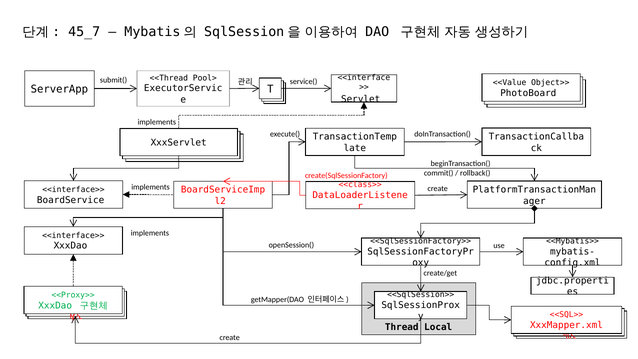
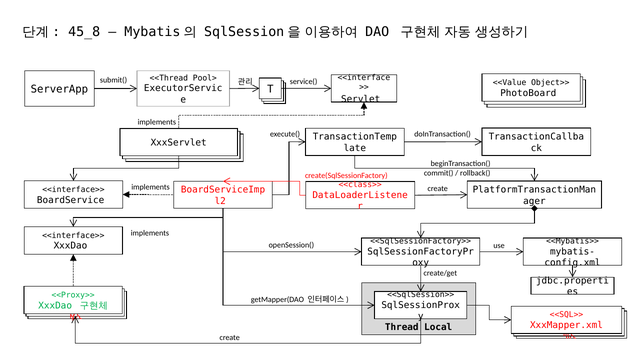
45_7: 45_7 -> 45_8
